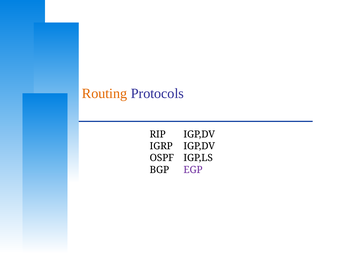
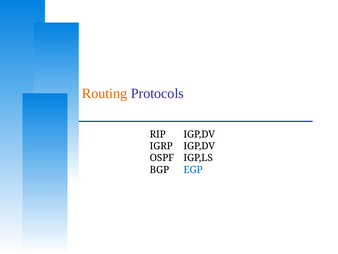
EGP colour: purple -> blue
